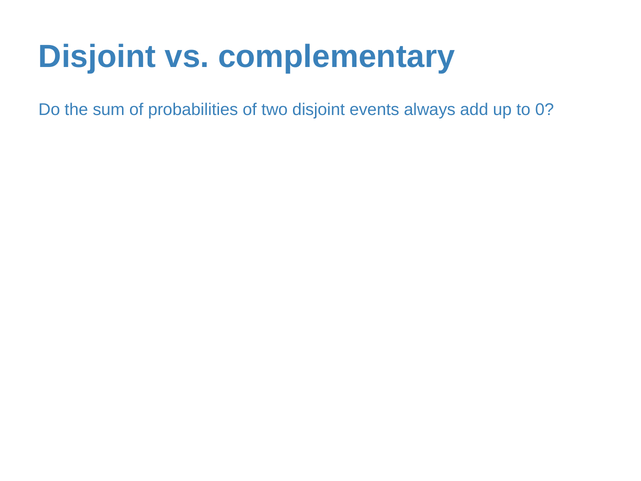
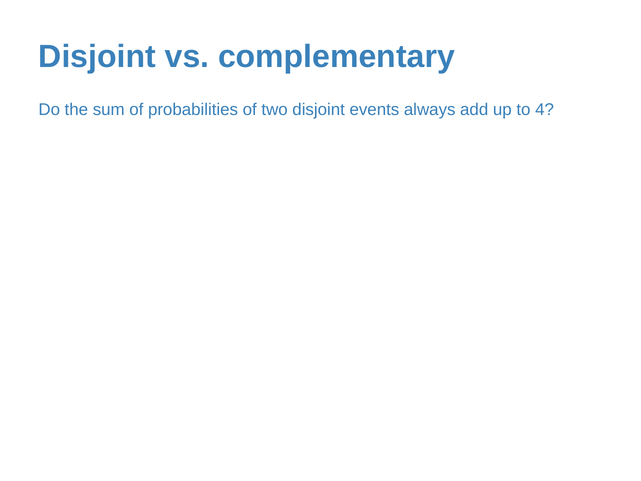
0: 0 -> 4
